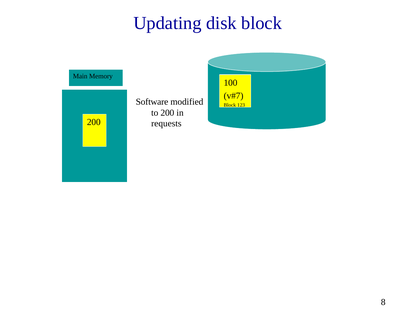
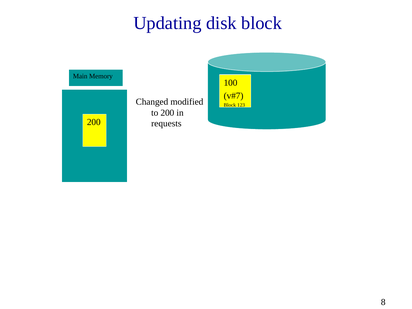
Software: Software -> Changed
